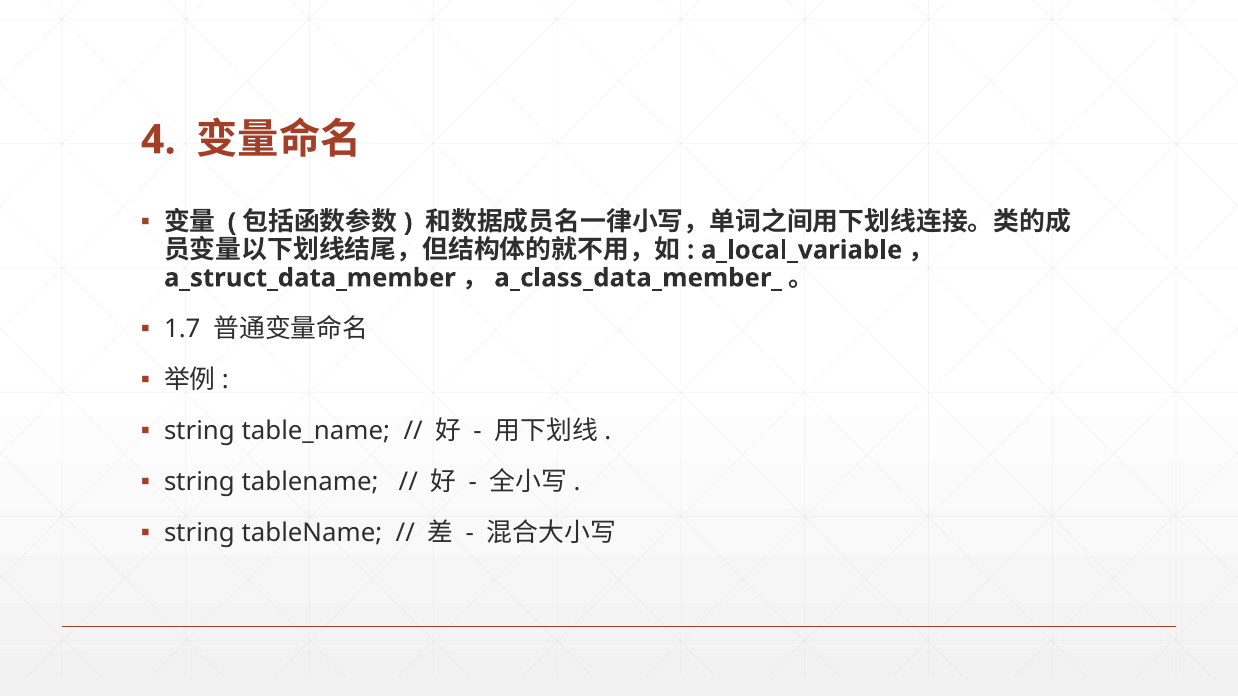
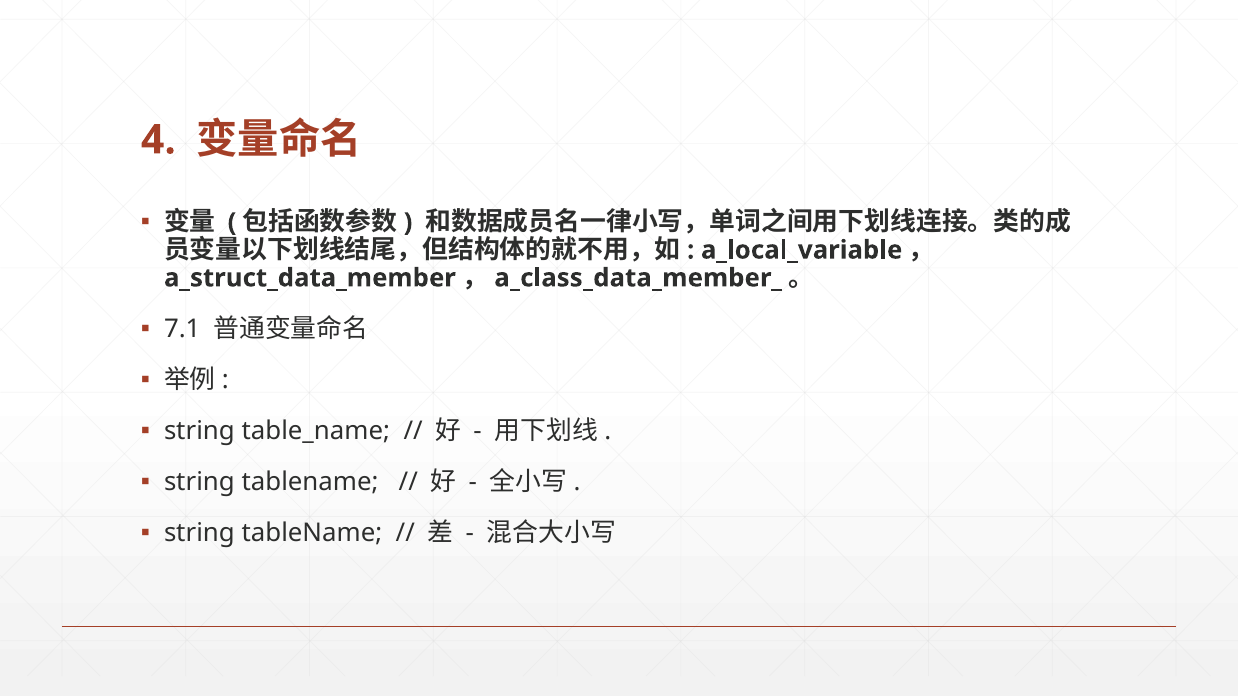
1.7: 1.7 -> 7.1
